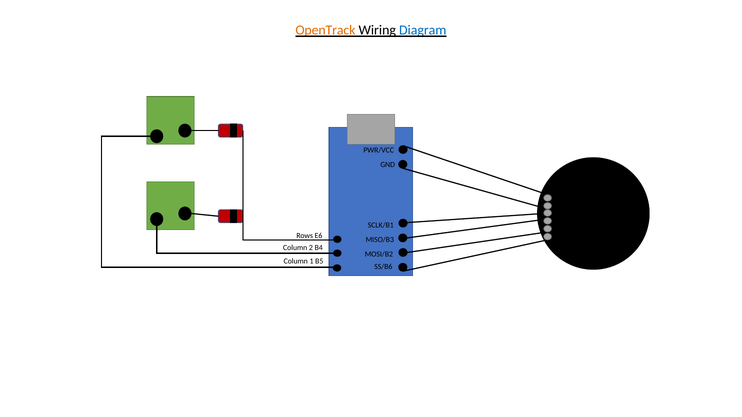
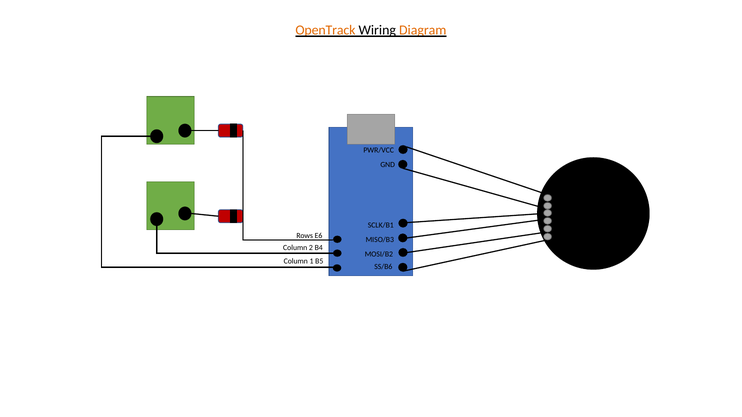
Diagram colour: blue -> orange
